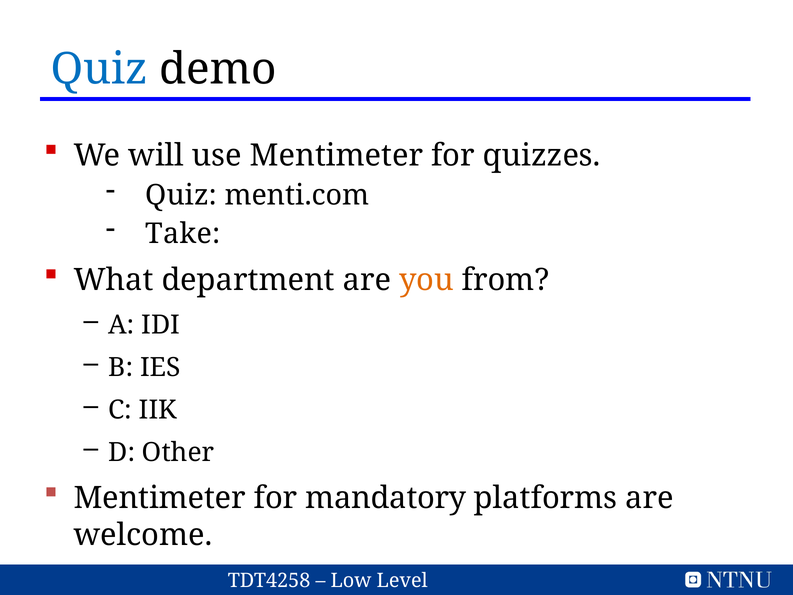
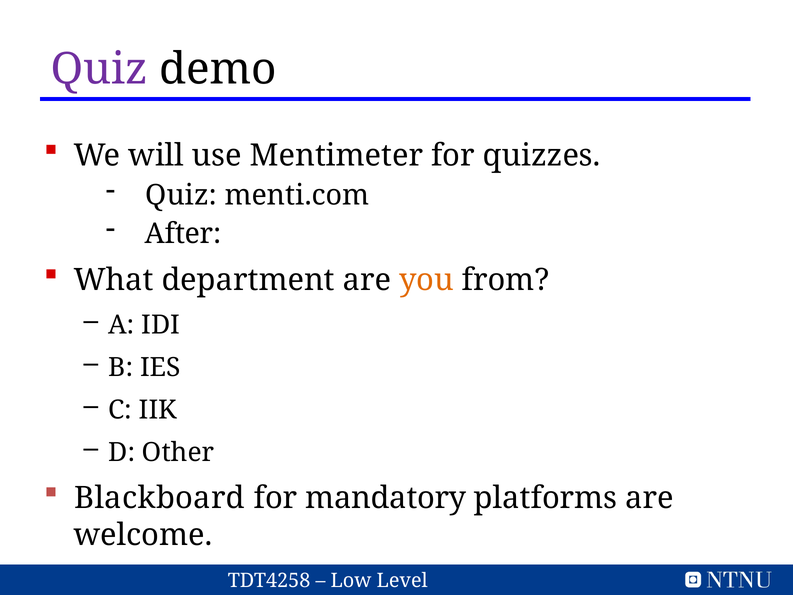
Quiz at (99, 69) colour: blue -> purple
Take: Take -> After
Mentimeter at (160, 498): Mentimeter -> Blackboard
